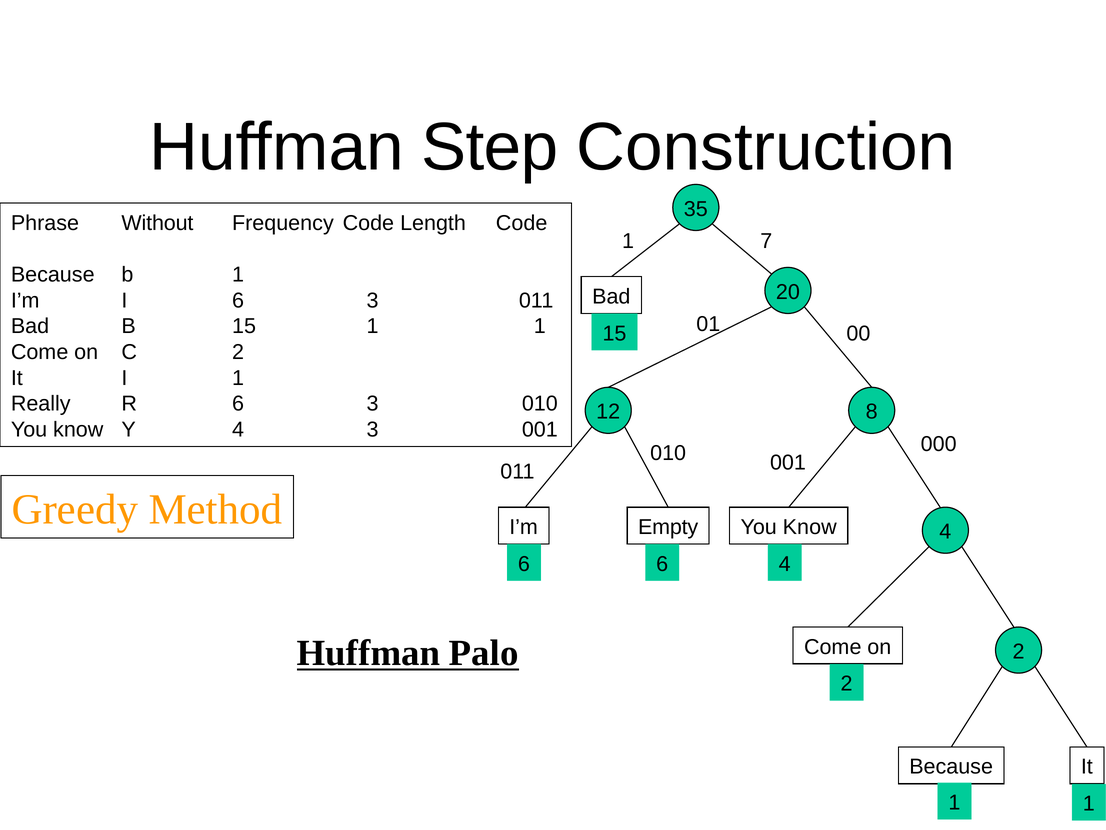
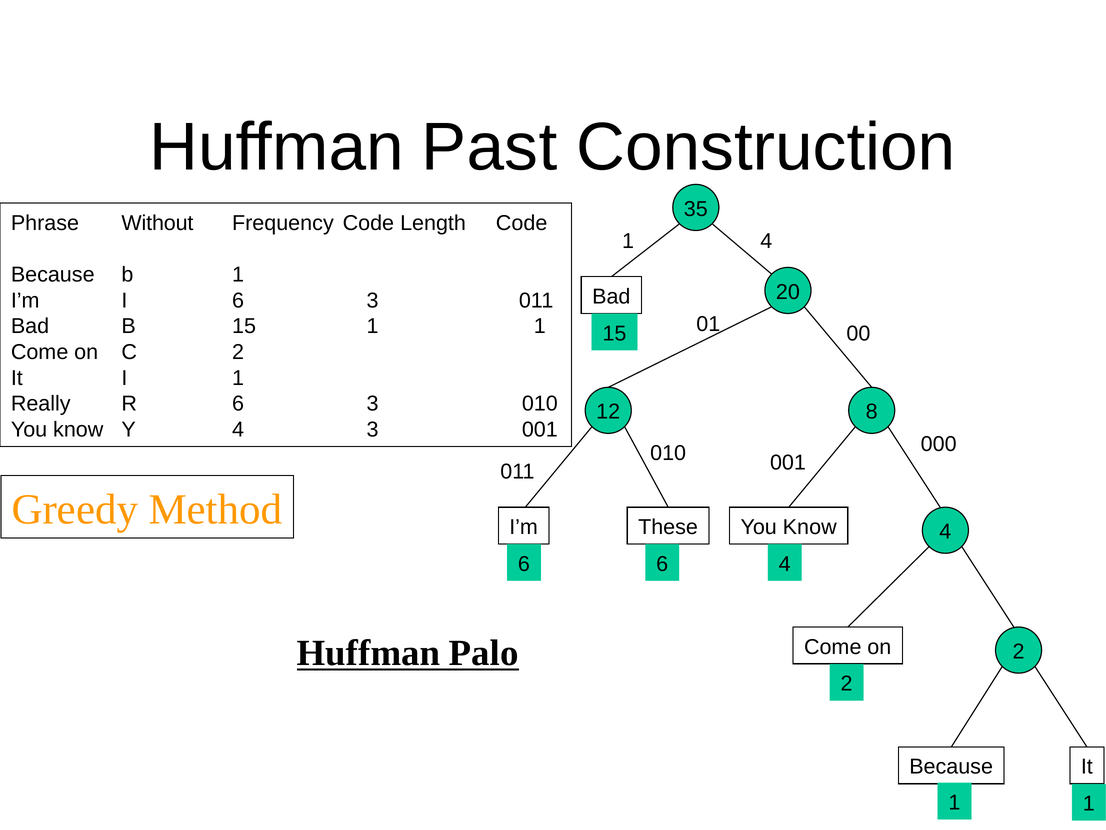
Step: Step -> Past
1 7: 7 -> 4
Empty: Empty -> These
